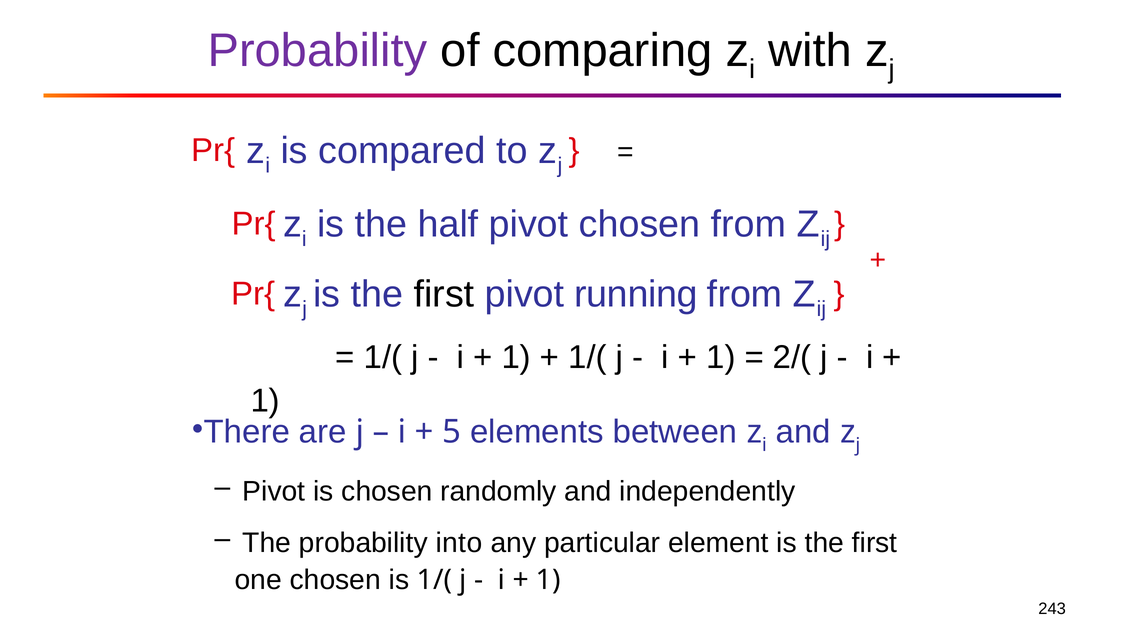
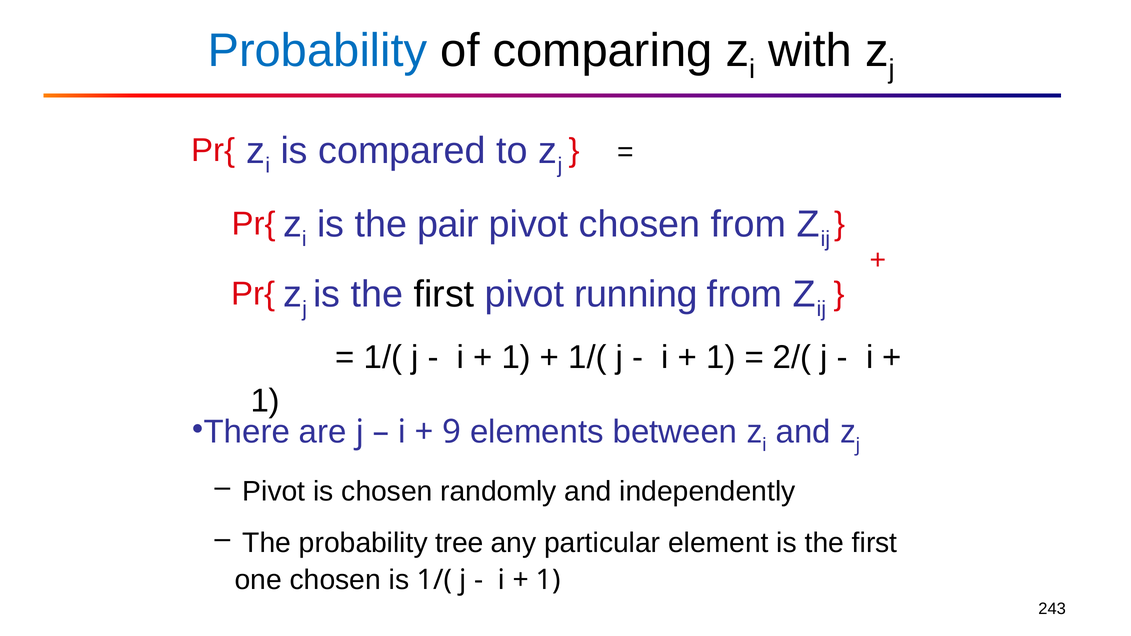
Probability at (318, 51) colour: purple -> blue
half: half -> pair
5: 5 -> 9
into: into -> tree
